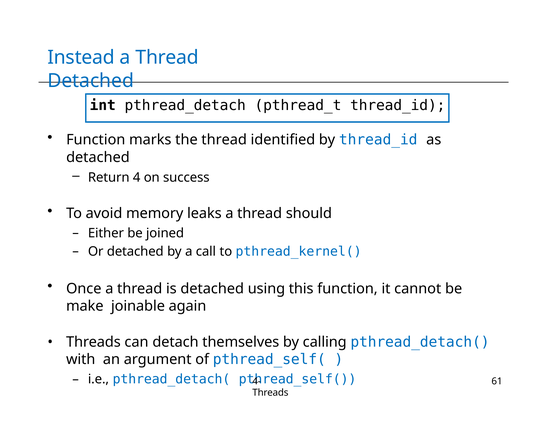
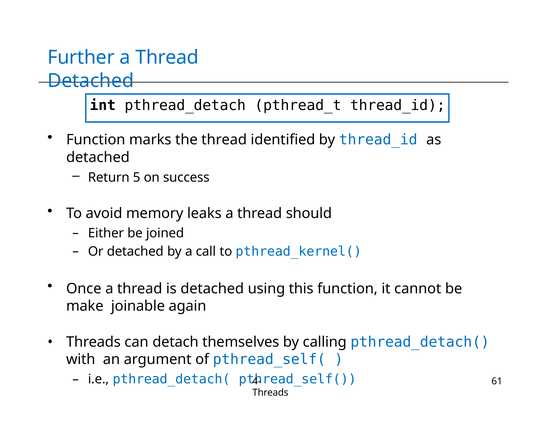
Instead: Instead -> Further
4: 4 -> 5
